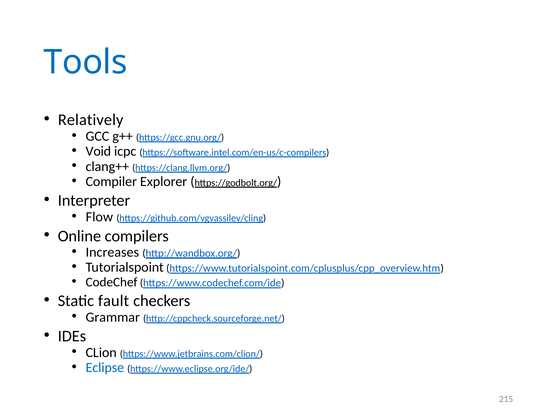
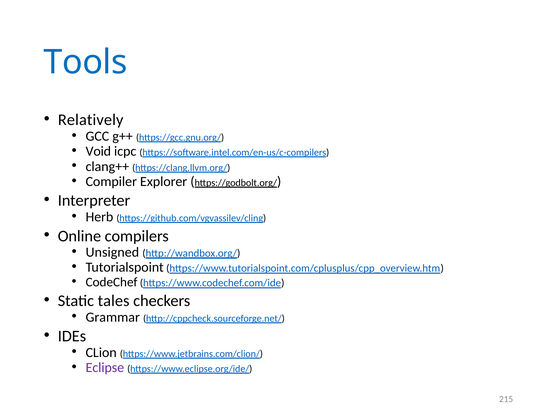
Flow: Flow -> Herb
Increases: Increases -> Unsigned
fault: fault -> tales
Eclipse colour: blue -> purple
